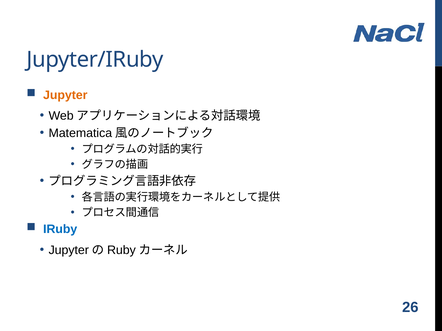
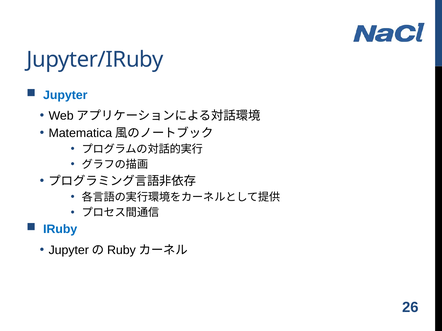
Jupyter colour: orange -> blue
